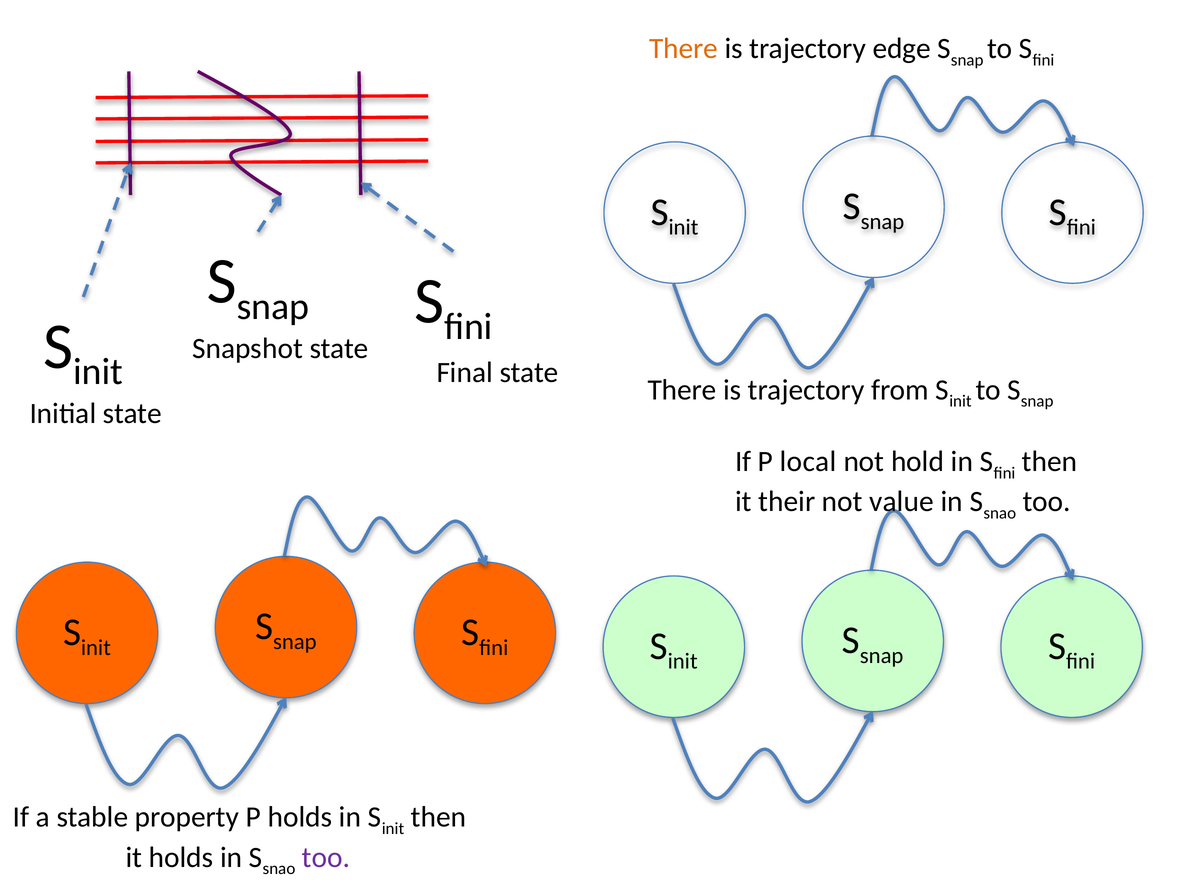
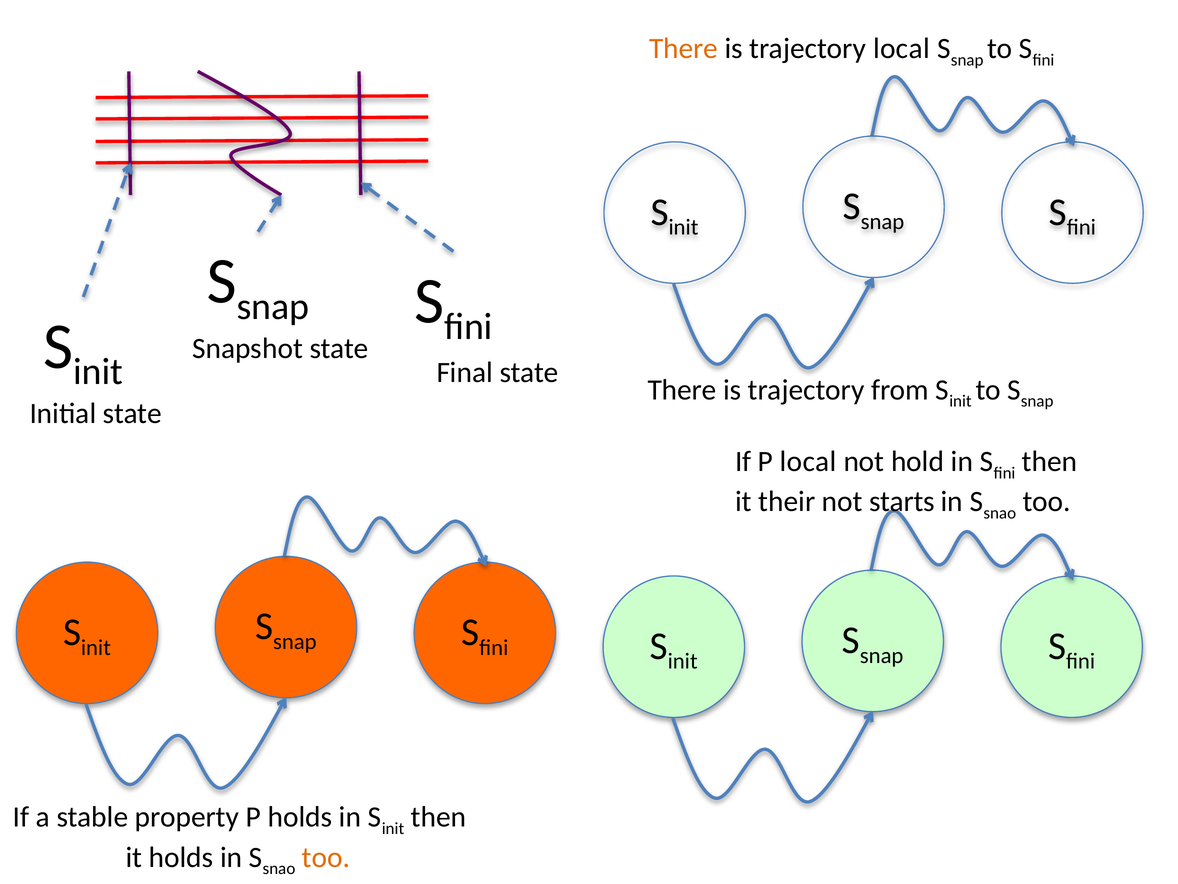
trajectory edge: edge -> local
value: value -> starts
too at (326, 857) colour: purple -> orange
